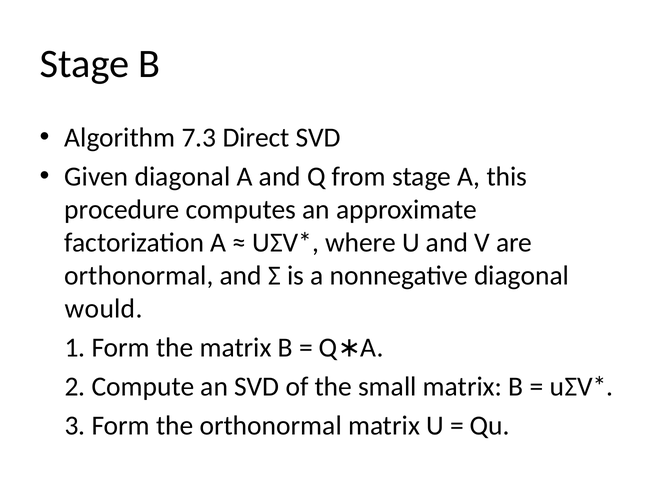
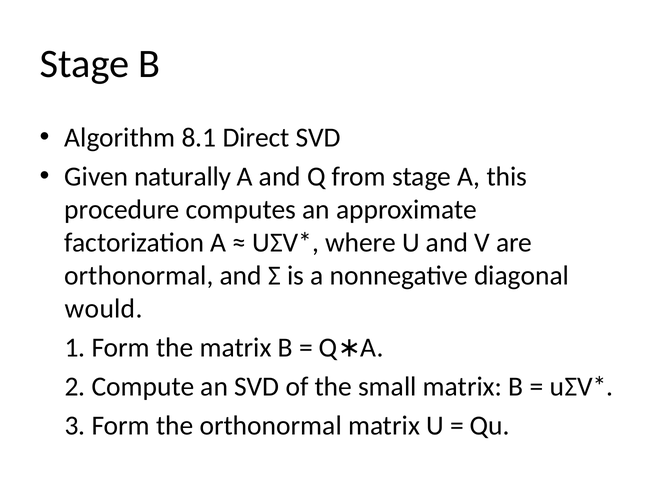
7.3: 7.3 -> 8.1
Given diagonal: diagonal -> naturally
